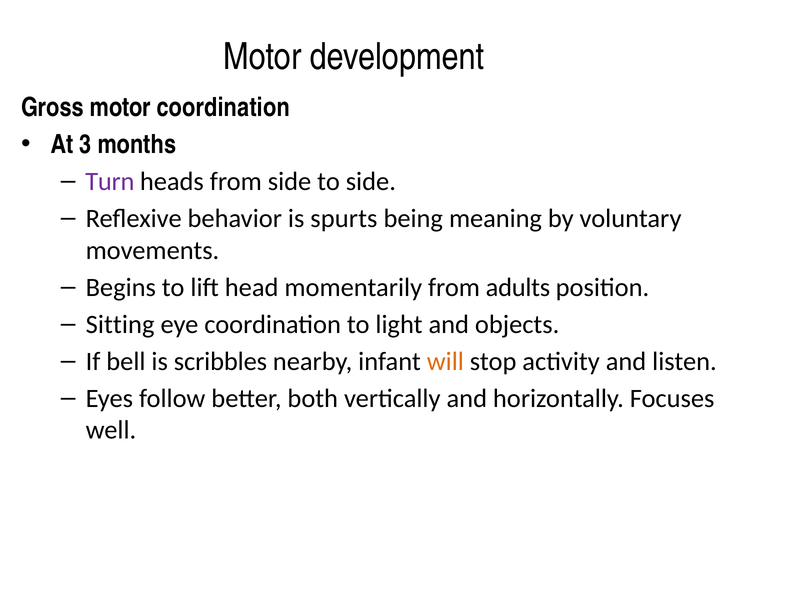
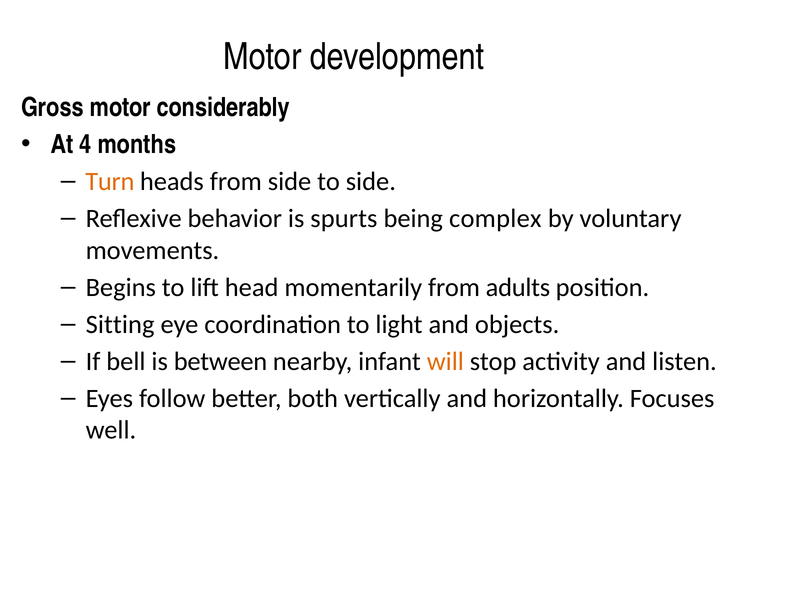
motor coordination: coordination -> considerably
3: 3 -> 4
Turn colour: purple -> orange
meaning: meaning -> complex
scribbles: scribbles -> between
